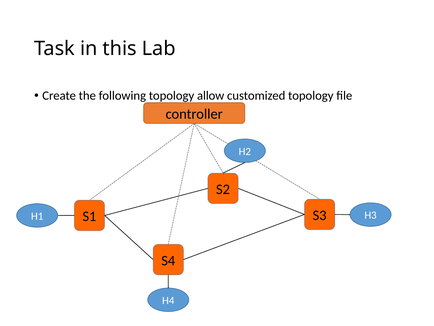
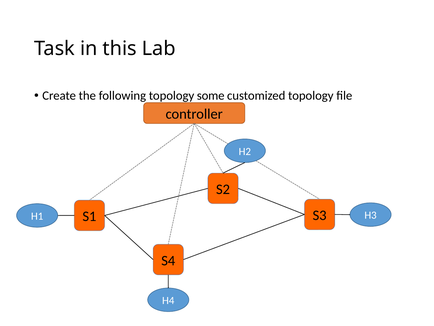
allow: allow -> some
